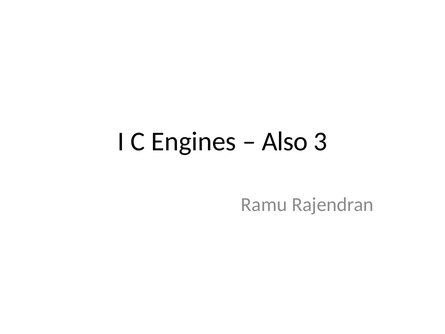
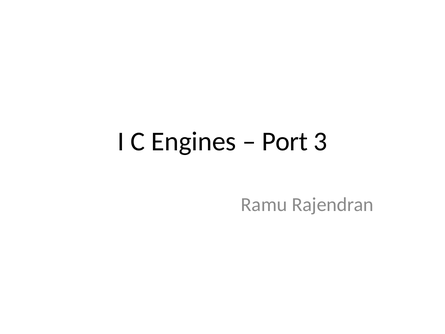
Also: Also -> Port
